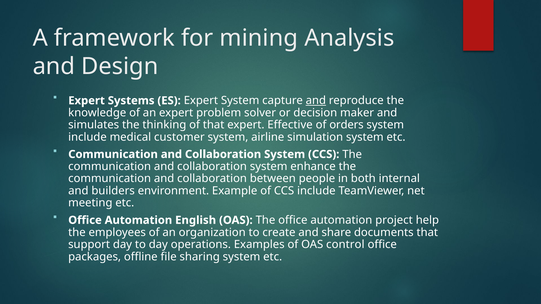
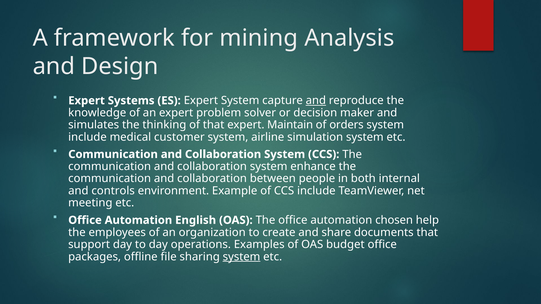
Effective: Effective -> Maintain
builders: builders -> controls
project: project -> chosen
control: control -> budget
system at (241, 257) underline: none -> present
